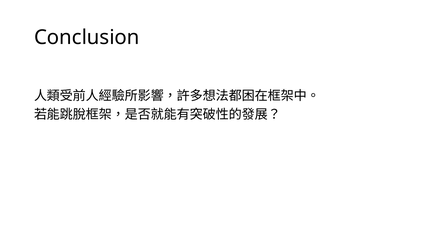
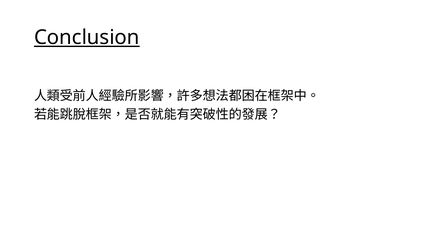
Conclusion underline: none -> present
